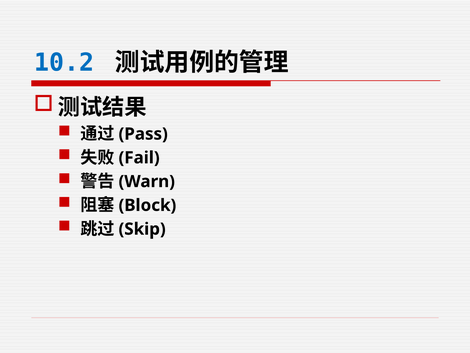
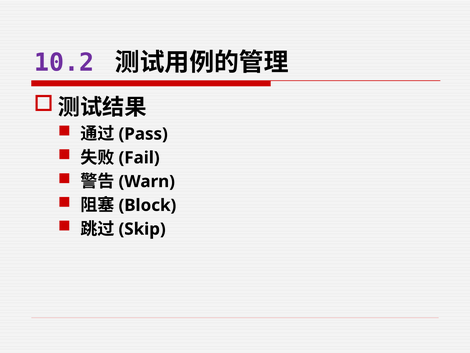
10.2 colour: blue -> purple
